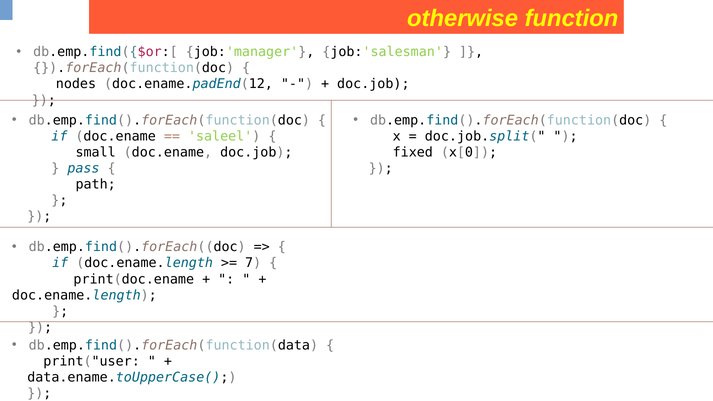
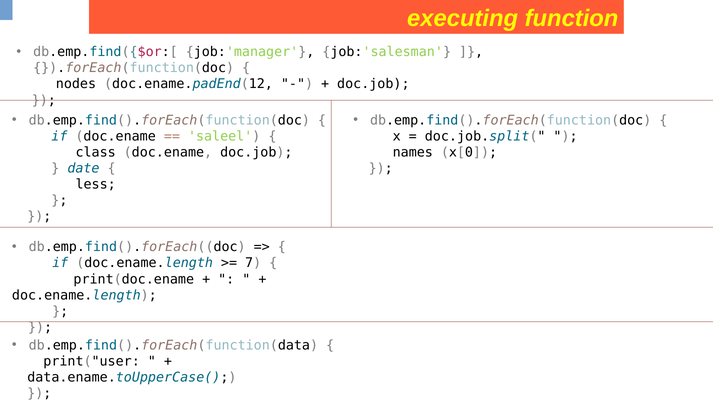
otherwise: otherwise -> executing
small: small -> class
fixed: fixed -> names
pass: pass -> date
path: path -> less
